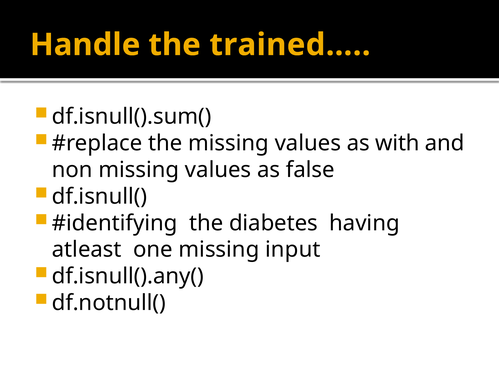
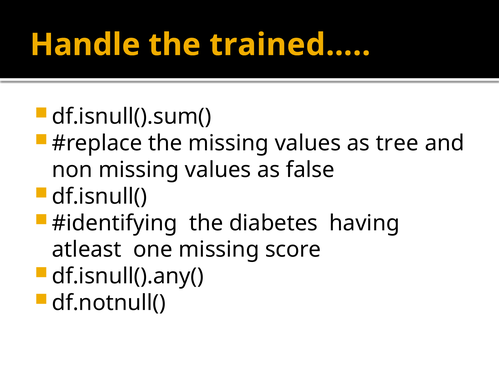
with: with -> tree
input: input -> score
